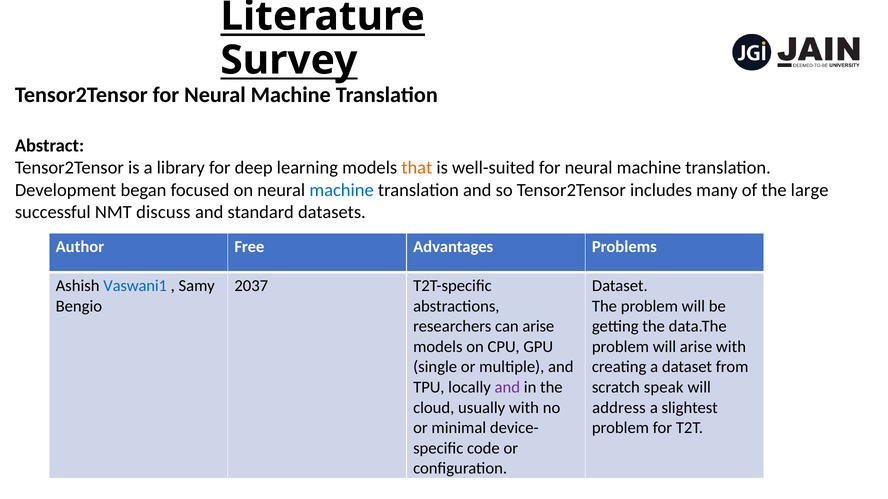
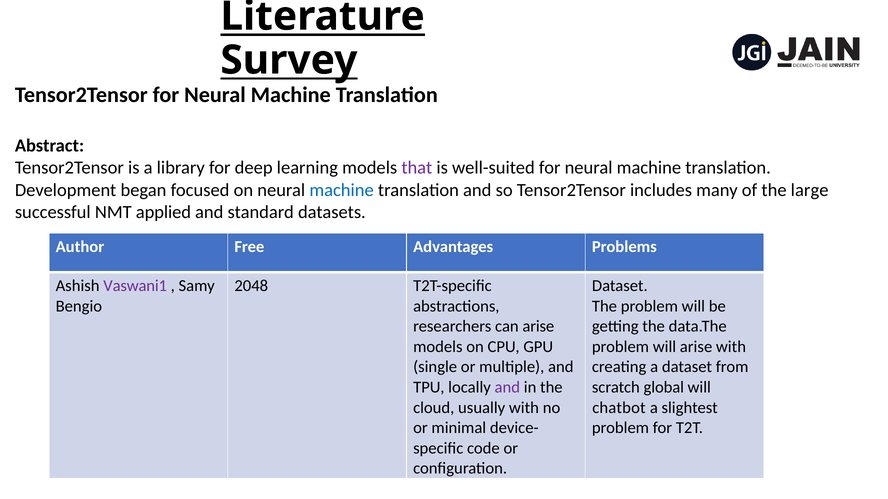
that colour: orange -> purple
discuss: discuss -> applied
Vaswani1 colour: blue -> purple
2037: 2037 -> 2048
speak: speak -> global
address: address -> chatbot
